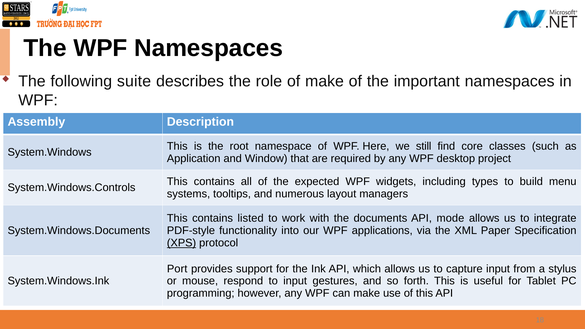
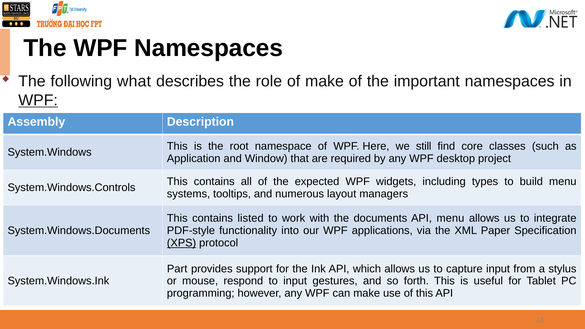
suite: suite -> what
WPF at (38, 100) underline: none -> present
API mode: mode -> menu
Port: Port -> Part
